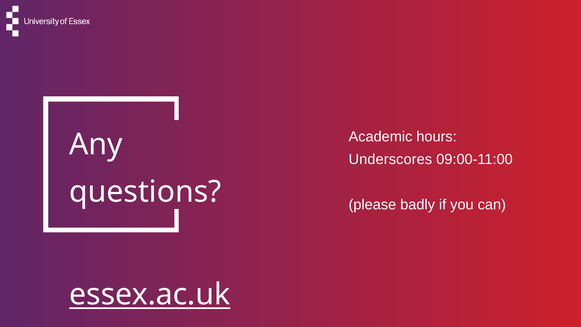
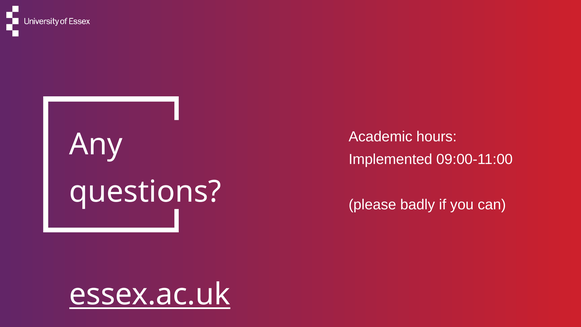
Underscores: Underscores -> Implemented
